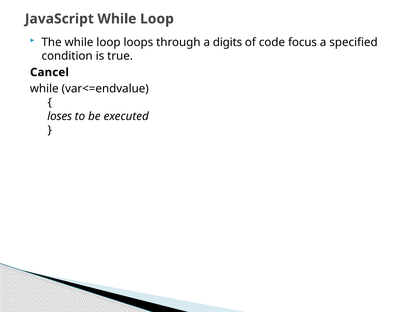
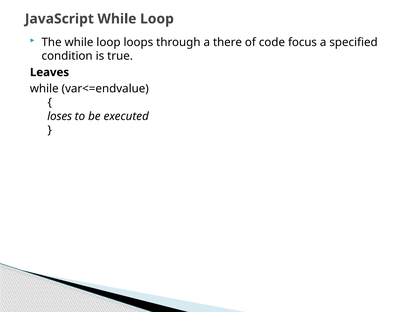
digits: digits -> there
Cancel: Cancel -> Leaves
